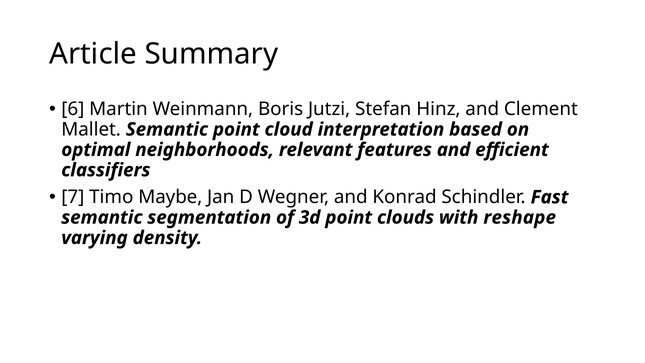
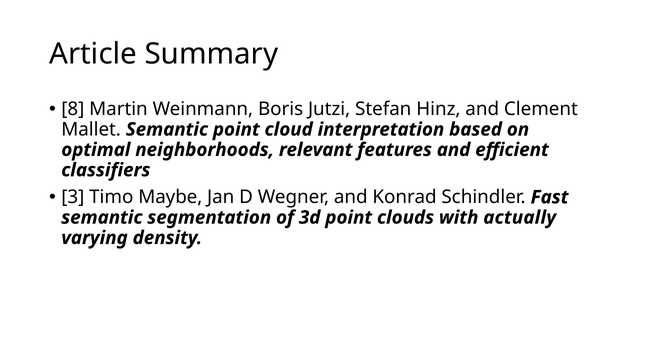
6: 6 -> 8
7: 7 -> 3
reshape: reshape -> actually
